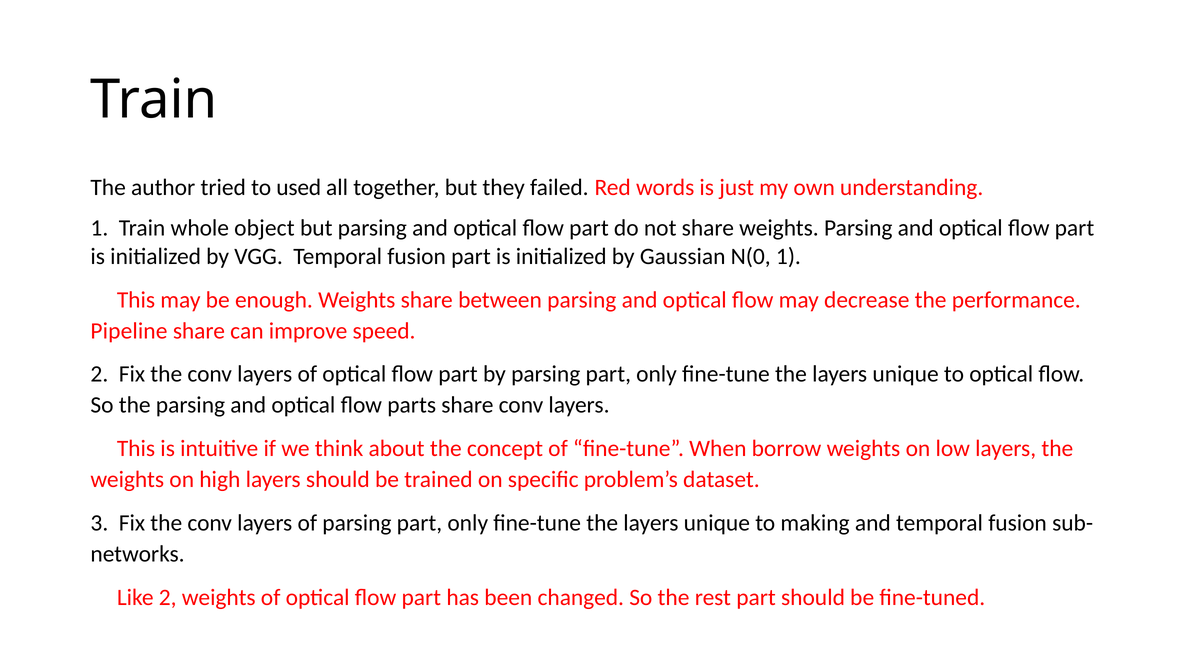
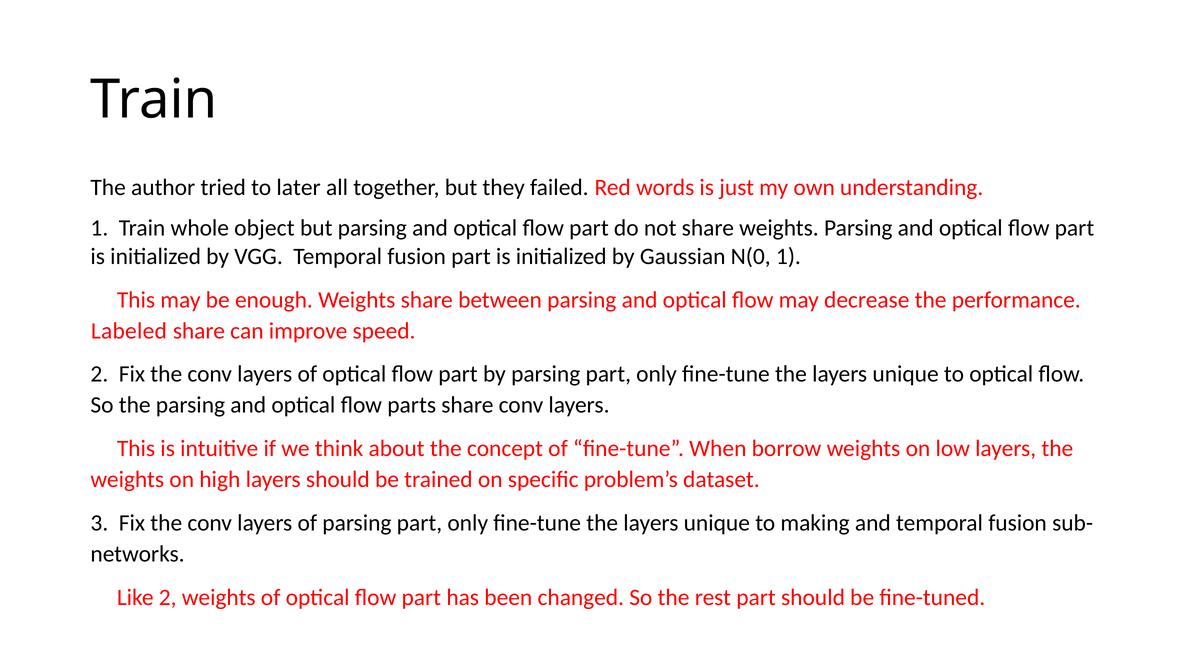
used: used -> later
Pipeline: Pipeline -> Labeled
